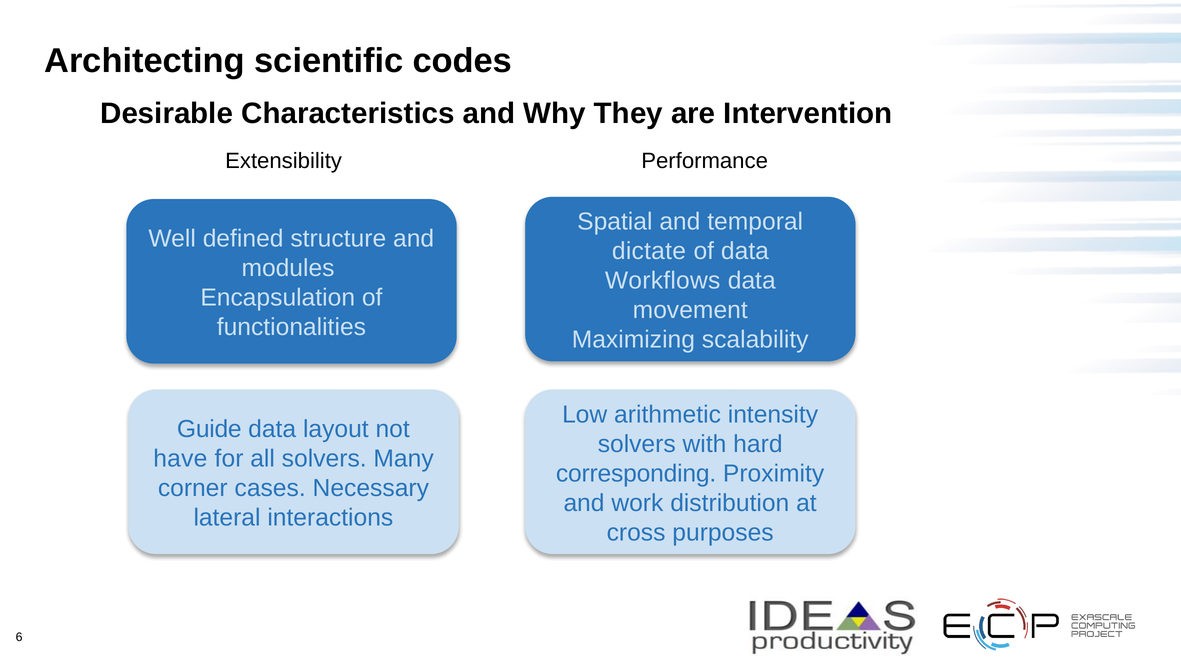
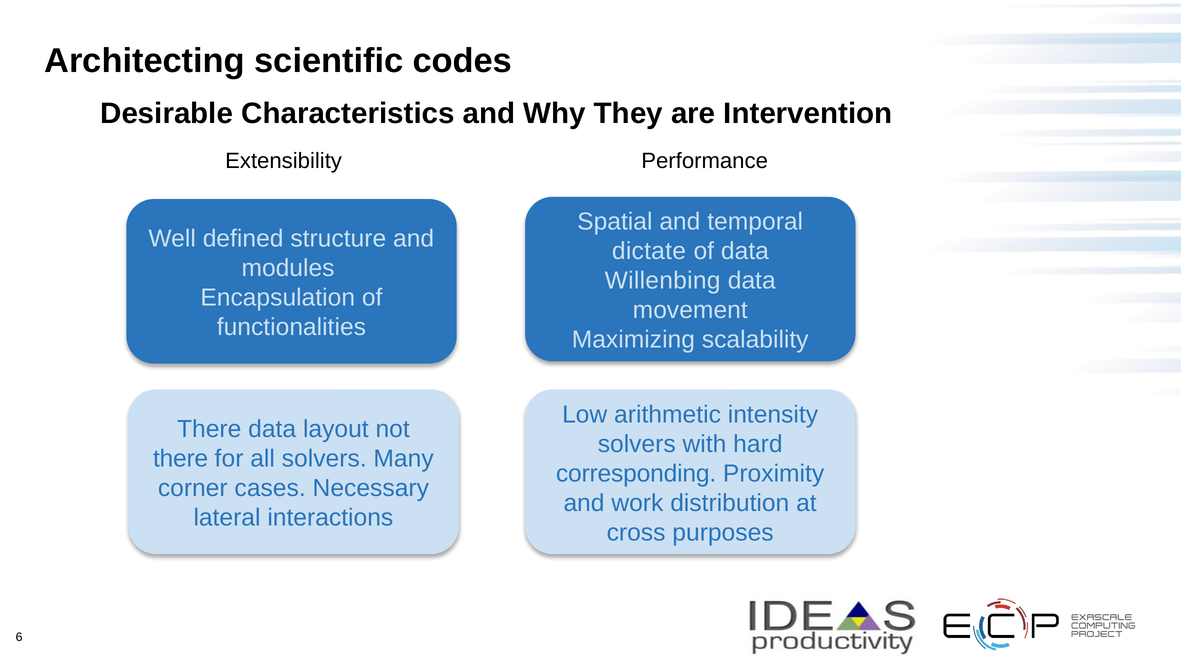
Workflows: Workflows -> Willenbing
Guide at (209, 429): Guide -> There
have at (180, 459): have -> there
